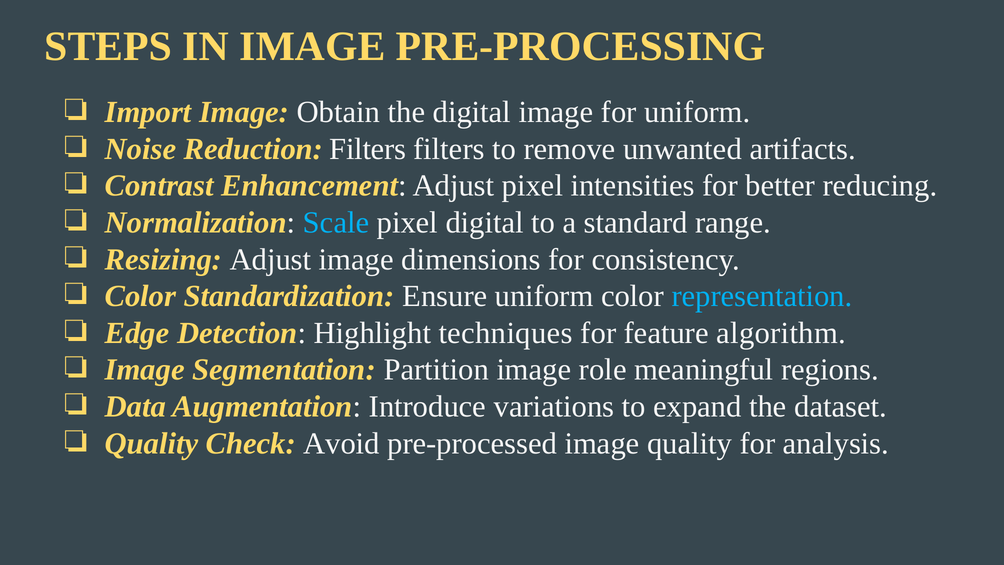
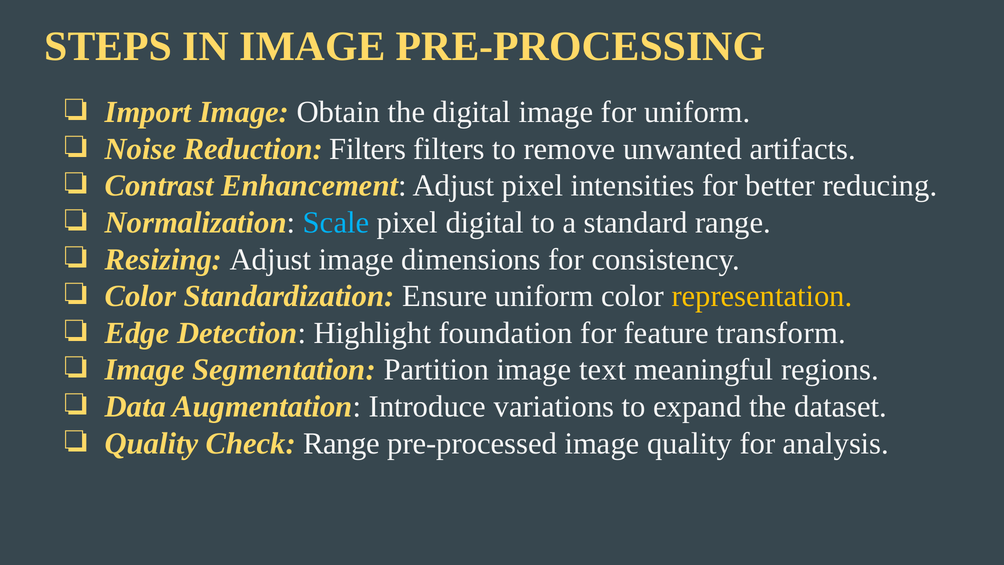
representation colour: light blue -> yellow
techniques: techniques -> foundation
algorithm: algorithm -> transform
role: role -> text
Check Avoid: Avoid -> Range
